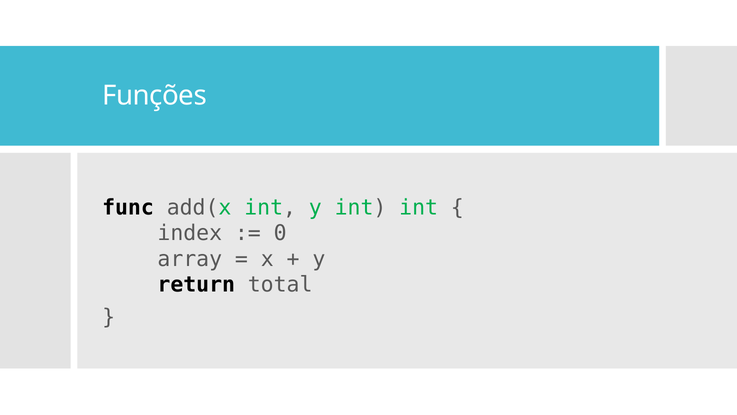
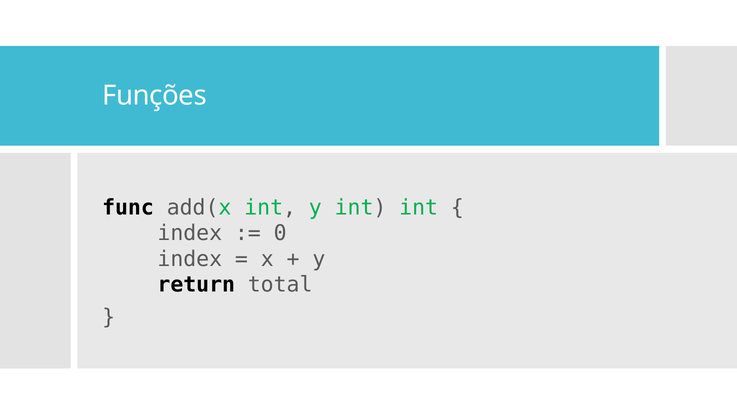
array at (190, 259): array -> index
